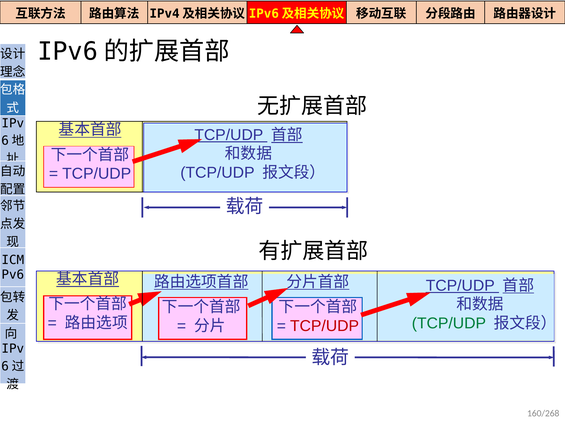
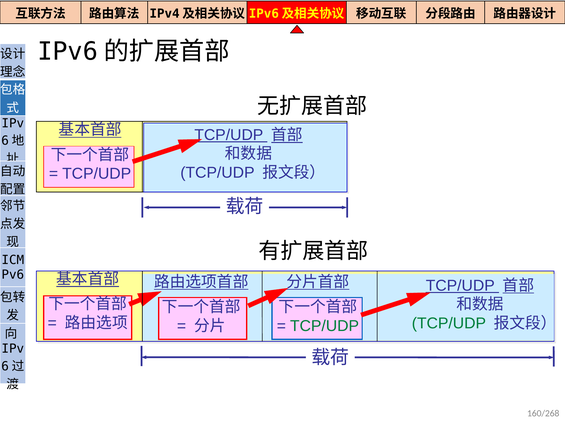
TCP/UDP at (325, 326) colour: red -> green
